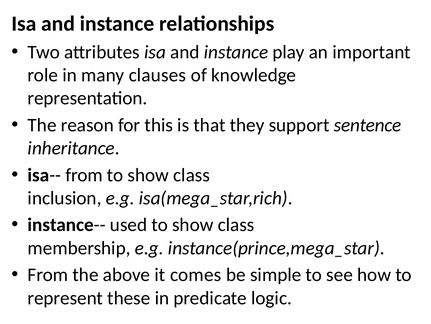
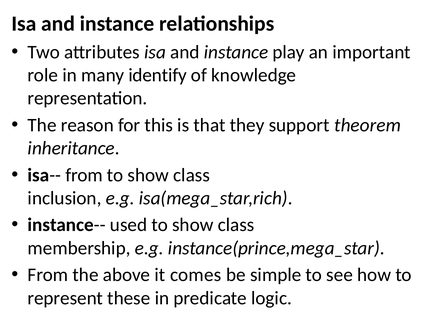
clauses: clauses -> identify
sentence: sentence -> theorem
